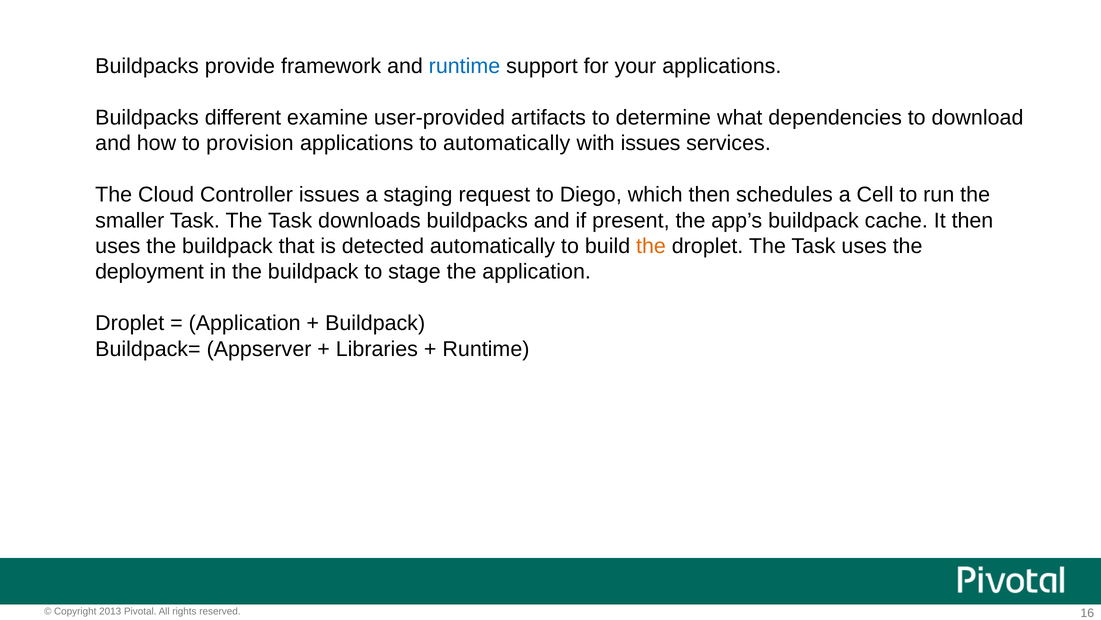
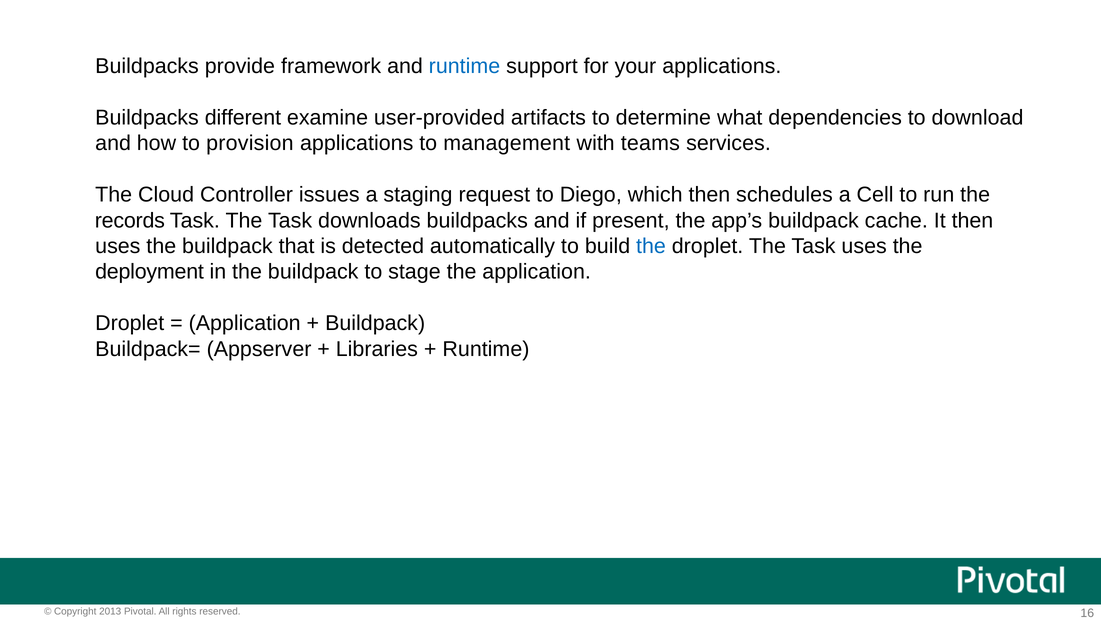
to automatically: automatically -> management
with issues: issues -> teams
smaller: smaller -> records
the at (651, 246) colour: orange -> blue
